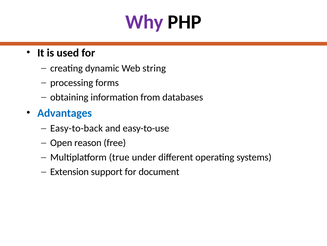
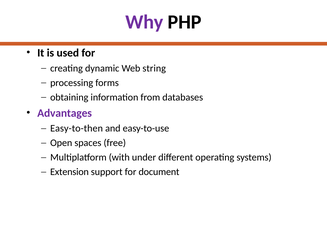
Advantages colour: blue -> purple
Easy-to-back: Easy-to-back -> Easy-to-then
reason: reason -> spaces
true: true -> with
